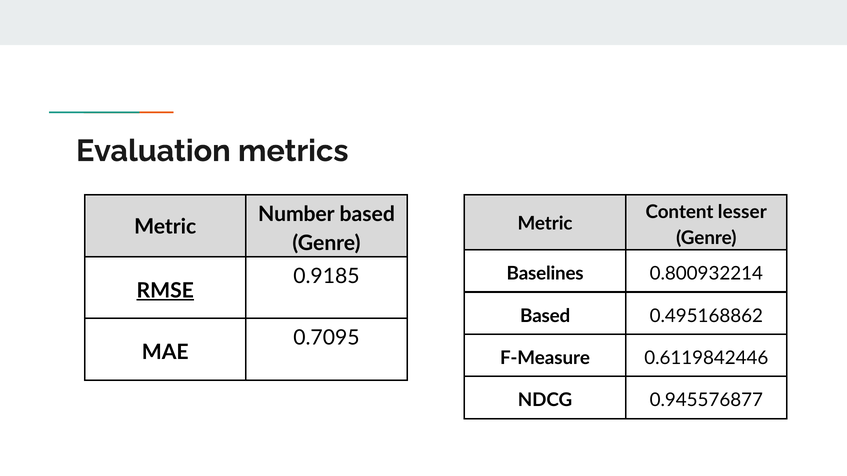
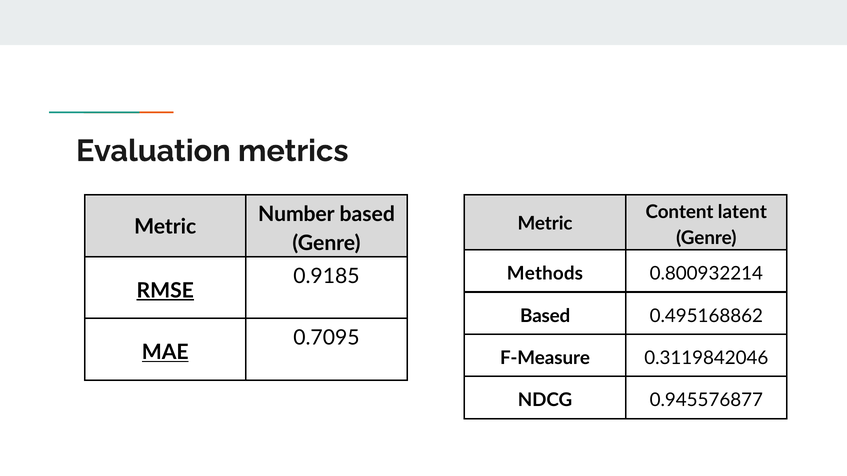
lesser: lesser -> latent
Baselines: Baselines -> Methods
MAE underline: none -> present
0.6119842446: 0.6119842446 -> 0.3119842046
